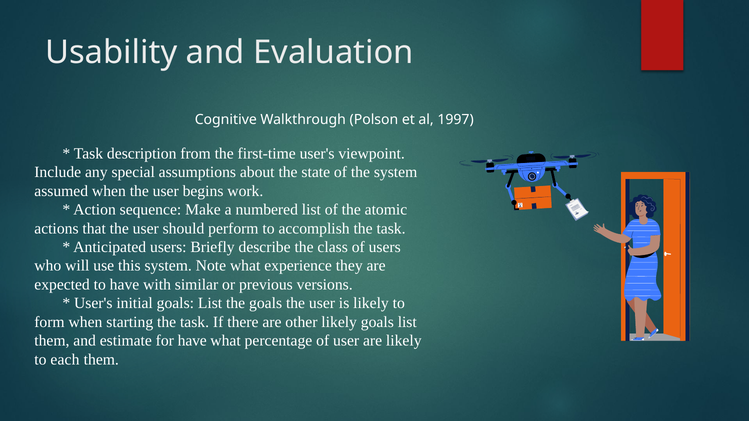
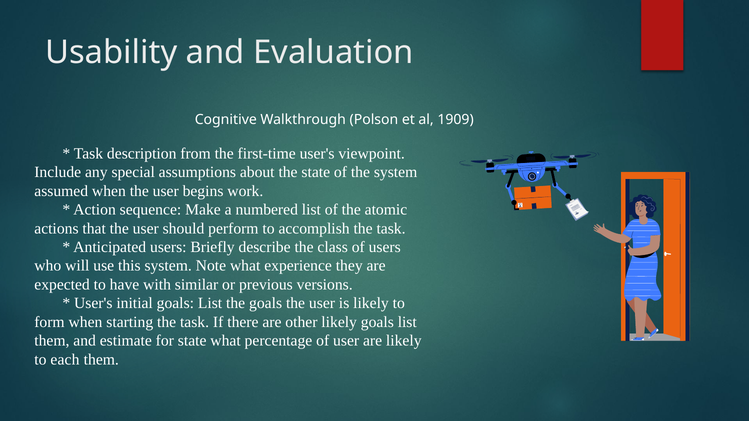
1997: 1997 -> 1909
for have: have -> state
